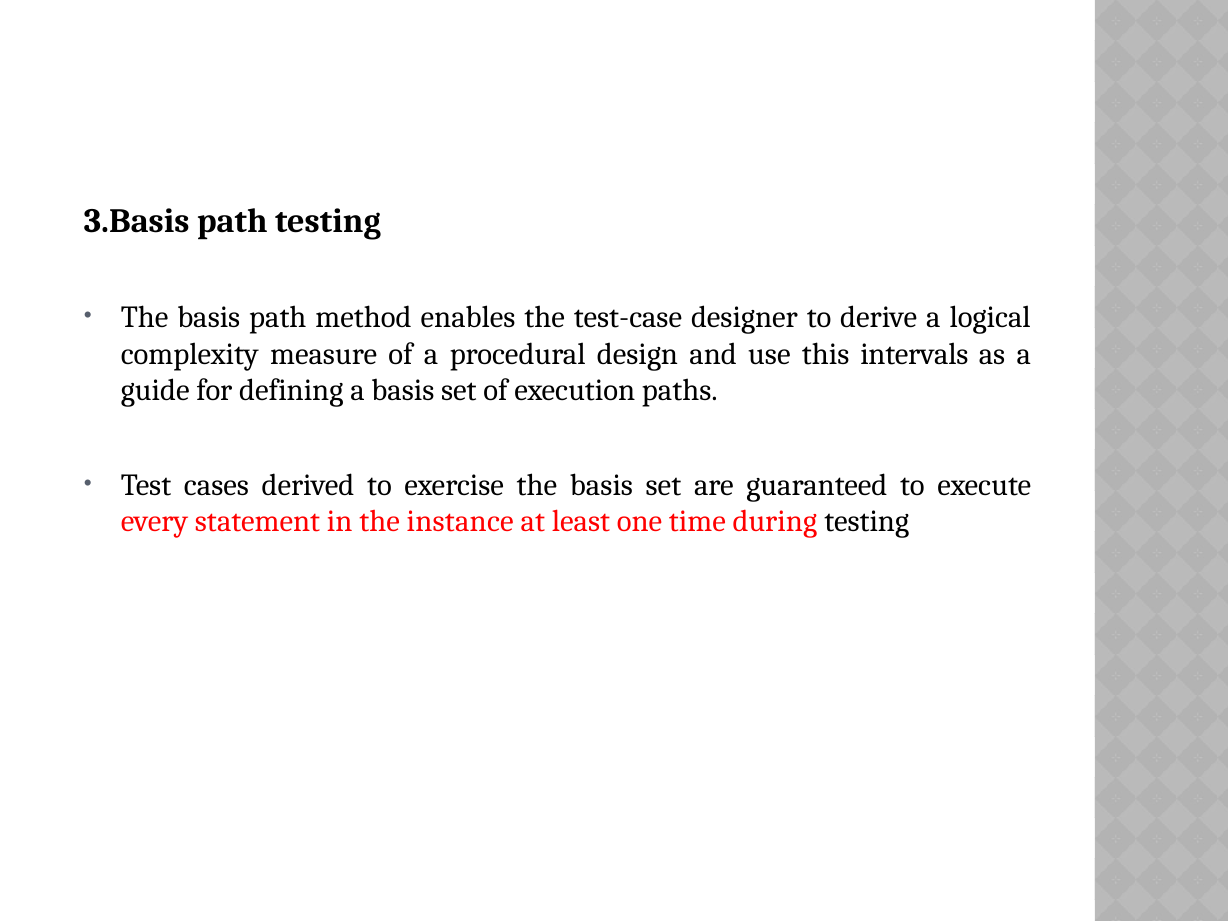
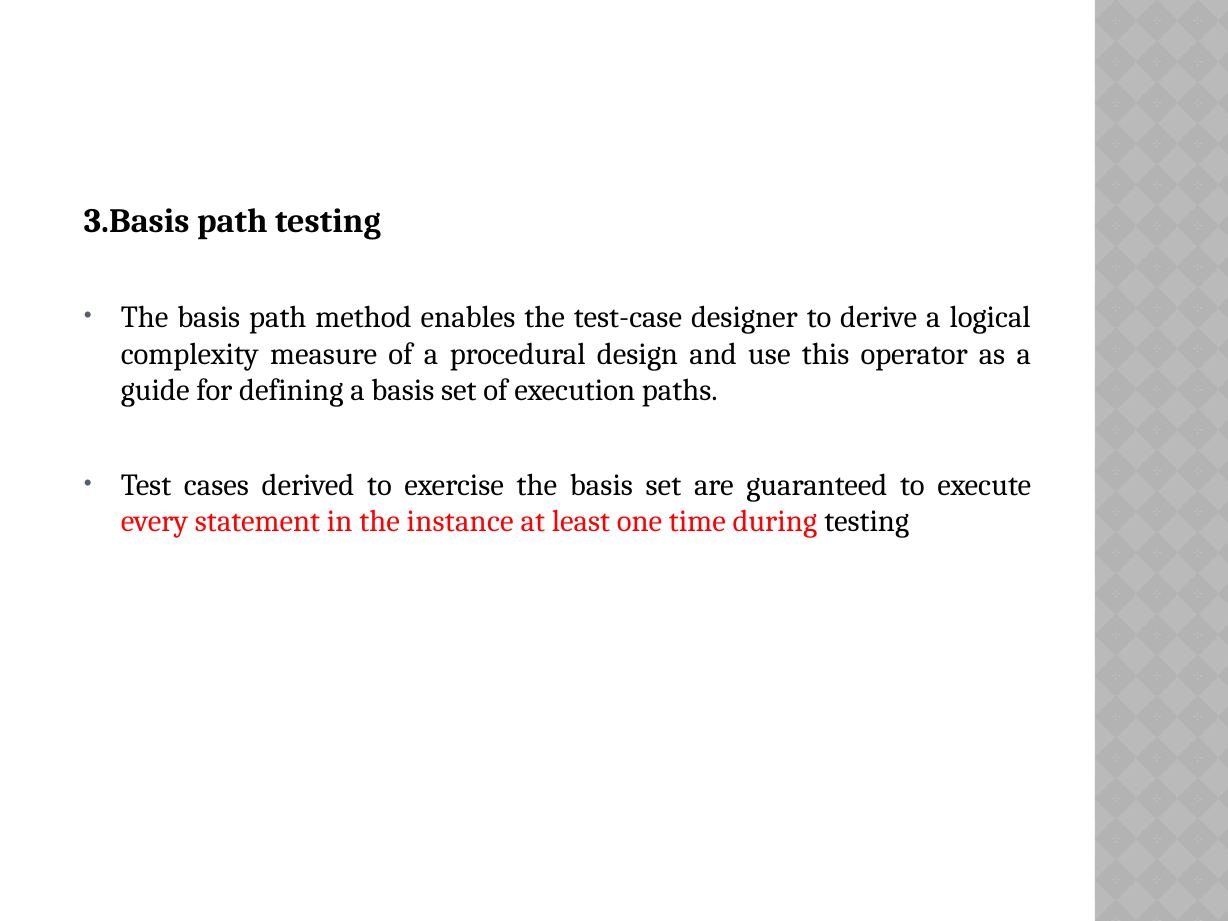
intervals: intervals -> operator
